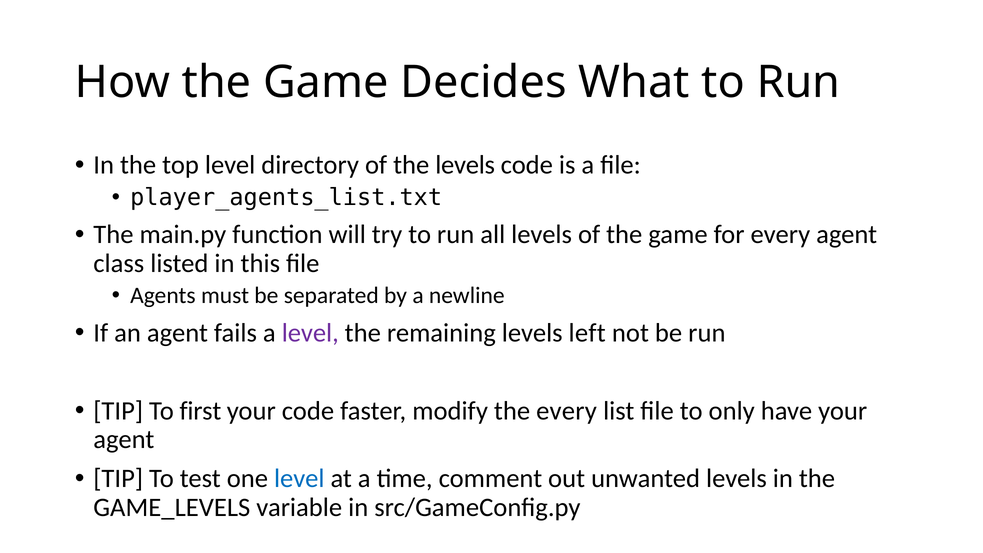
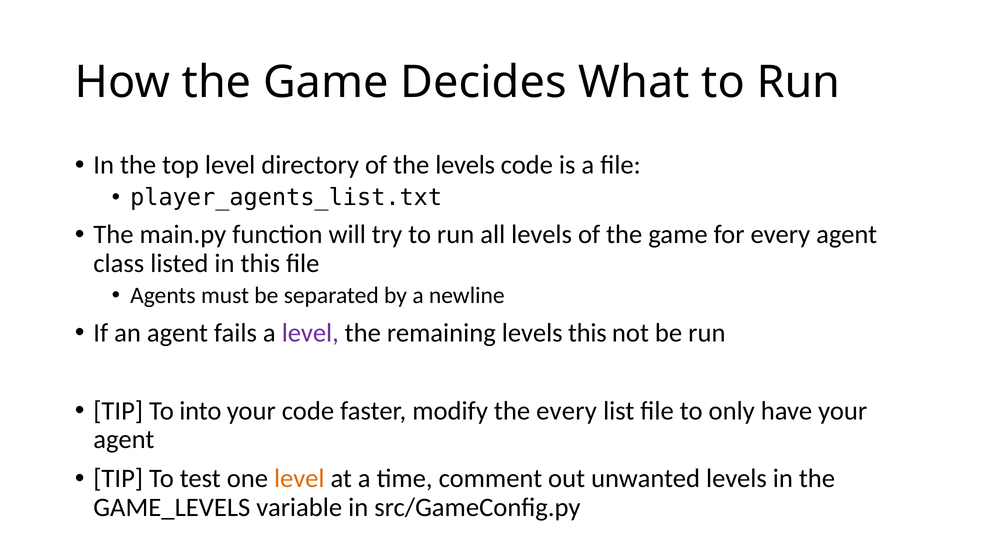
levels left: left -> this
first: first -> into
level at (299, 479) colour: blue -> orange
